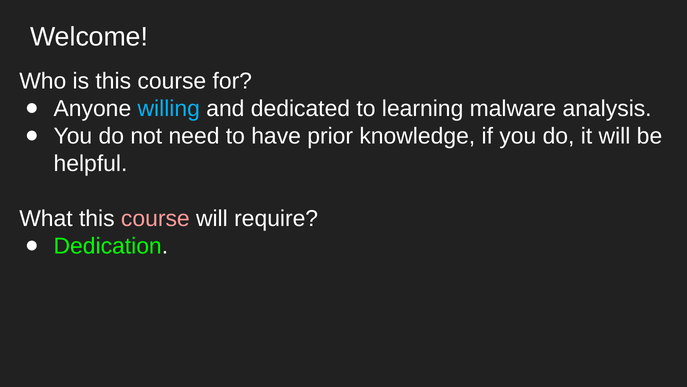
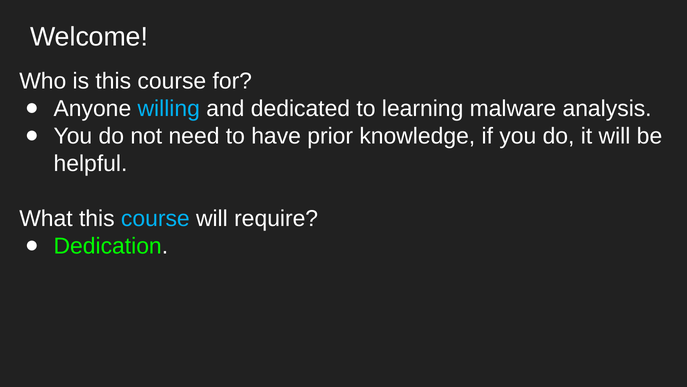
course at (155, 218) colour: pink -> light blue
